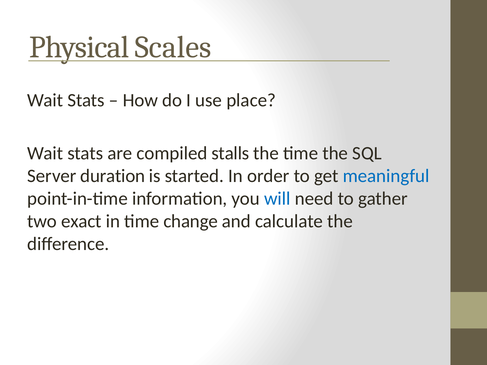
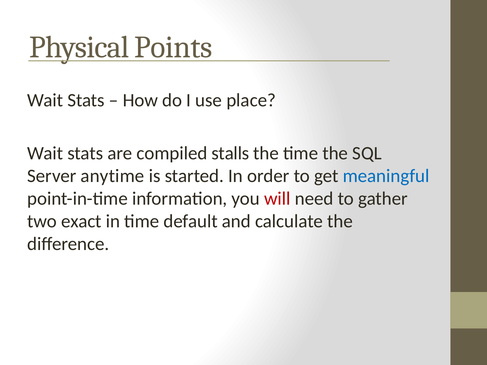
Scales: Scales -> Points
duration: duration -> anytime
will colour: blue -> red
change: change -> default
